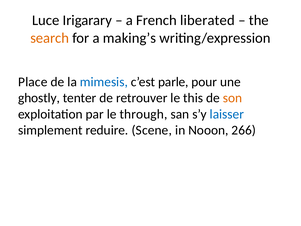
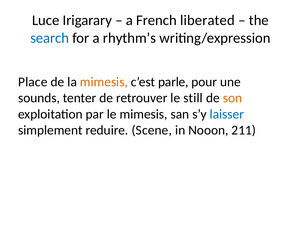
search colour: orange -> blue
making’s: making’s -> rhythm’s
mimesis at (104, 82) colour: blue -> orange
ghostly: ghostly -> sounds
this: this -> still
le through: through -> mimesis
266: 266 -> 211
